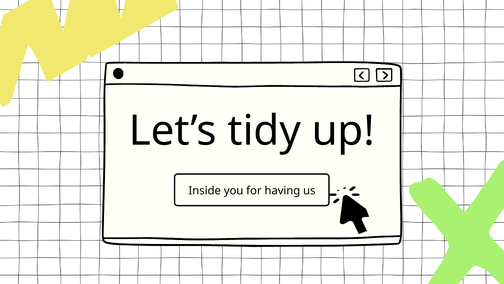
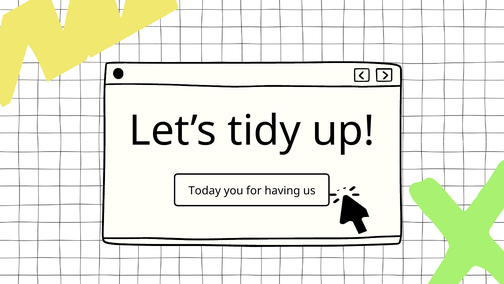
Inside: Inside -> Today
